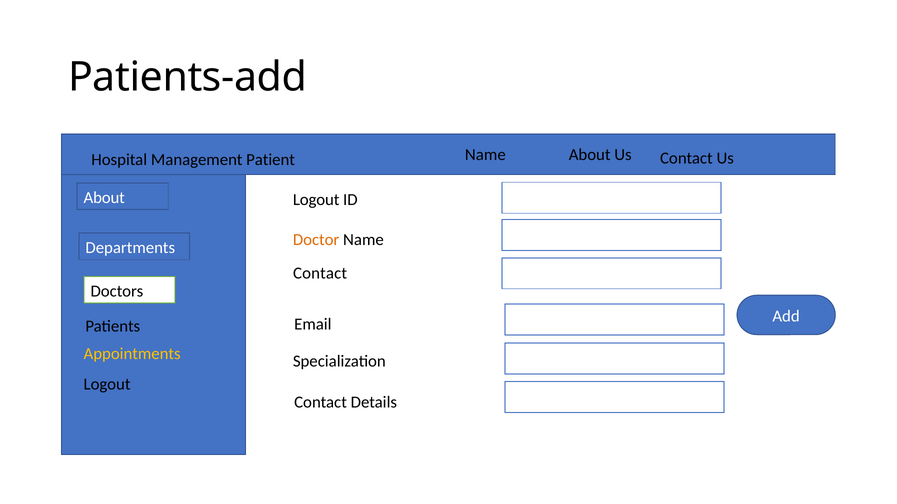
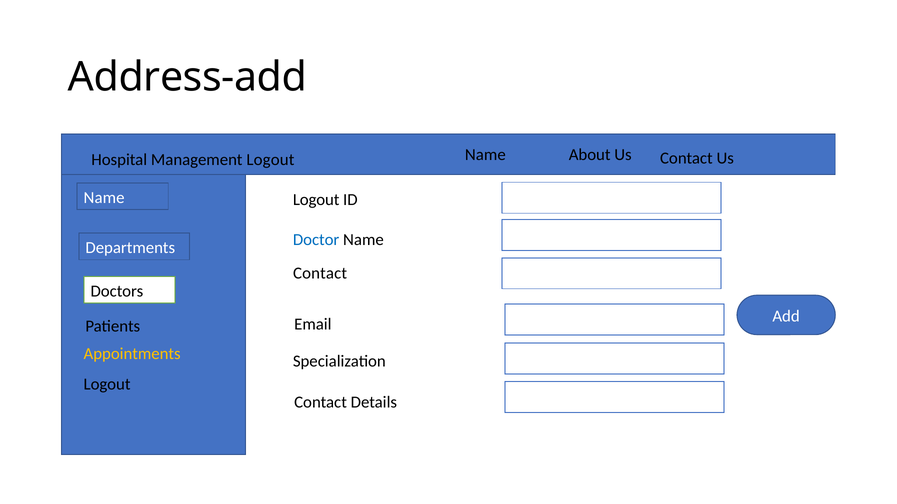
Patients-add: Patients-add -> Address-add
Management Patient: Patient -> Logout
About at (104, 198): About -> Name
Doctor colour: orange -> blue
